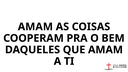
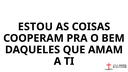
AMAM at (35, 27): AMAM -> ESTOU
